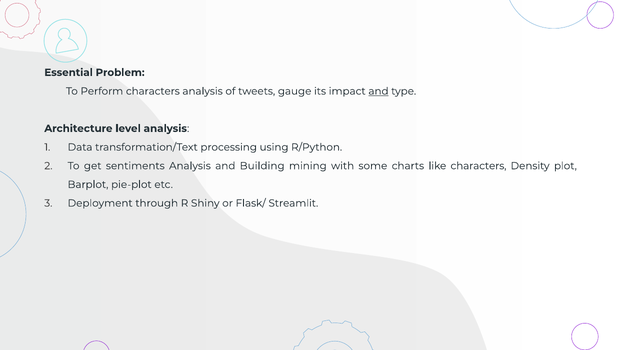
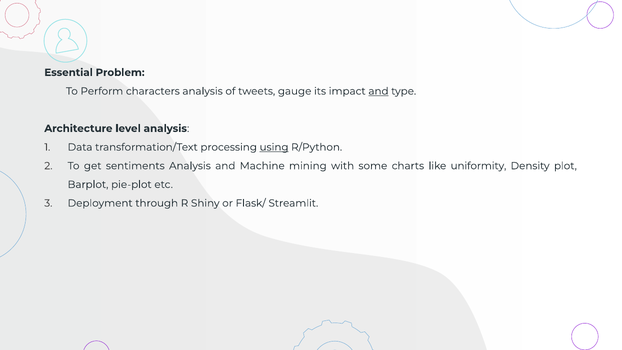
using underline: none -> present
Building: Building -> Machine
like characters: characters -> uniformity
